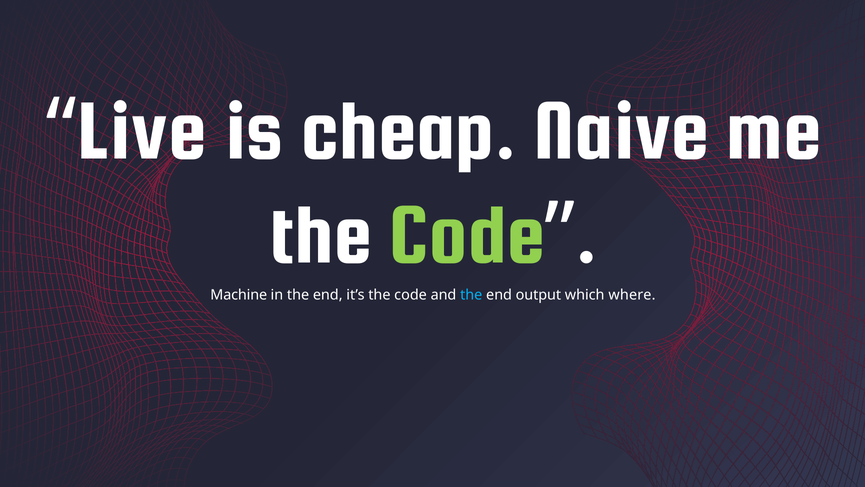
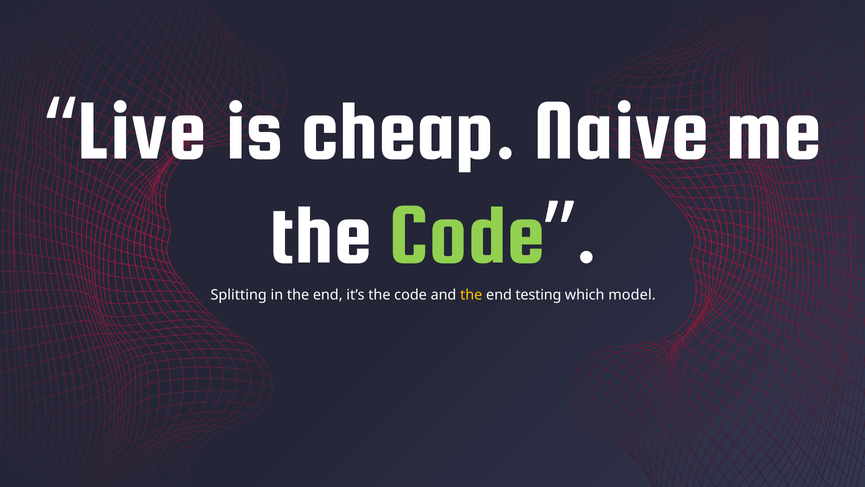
Machine: Machine -> Splitting
the at (471, 295) colour: light blue -> yellow
output: output -> testing
where: where -> model
